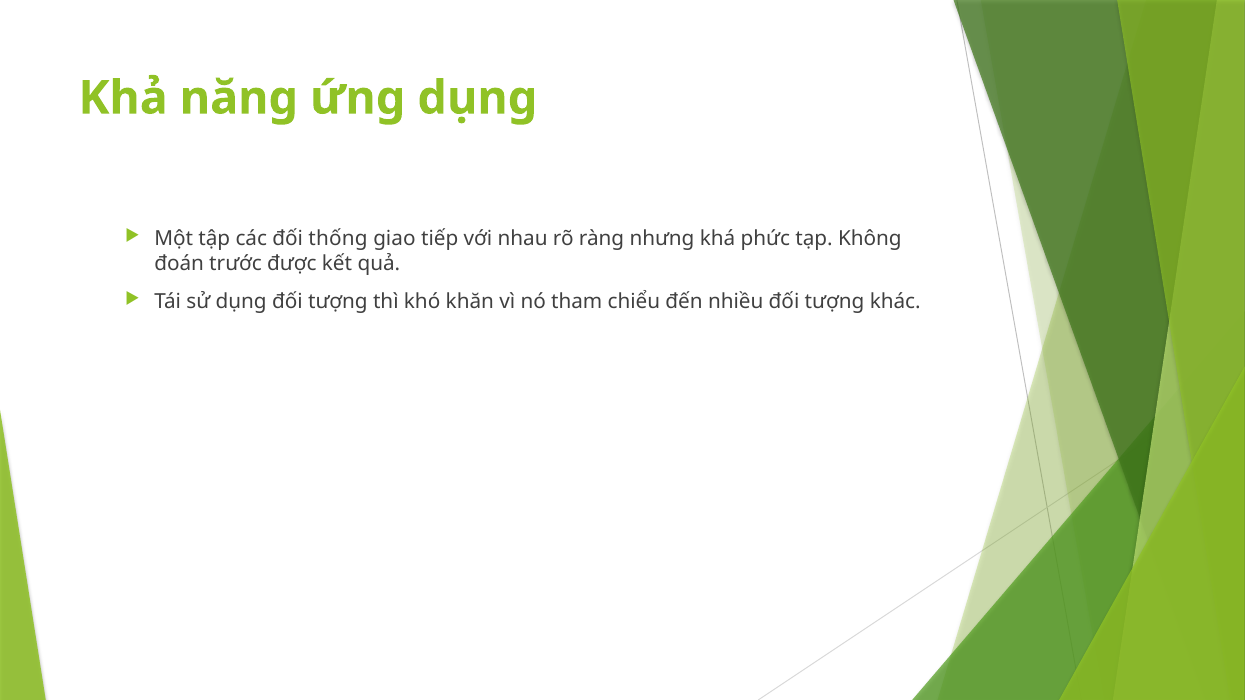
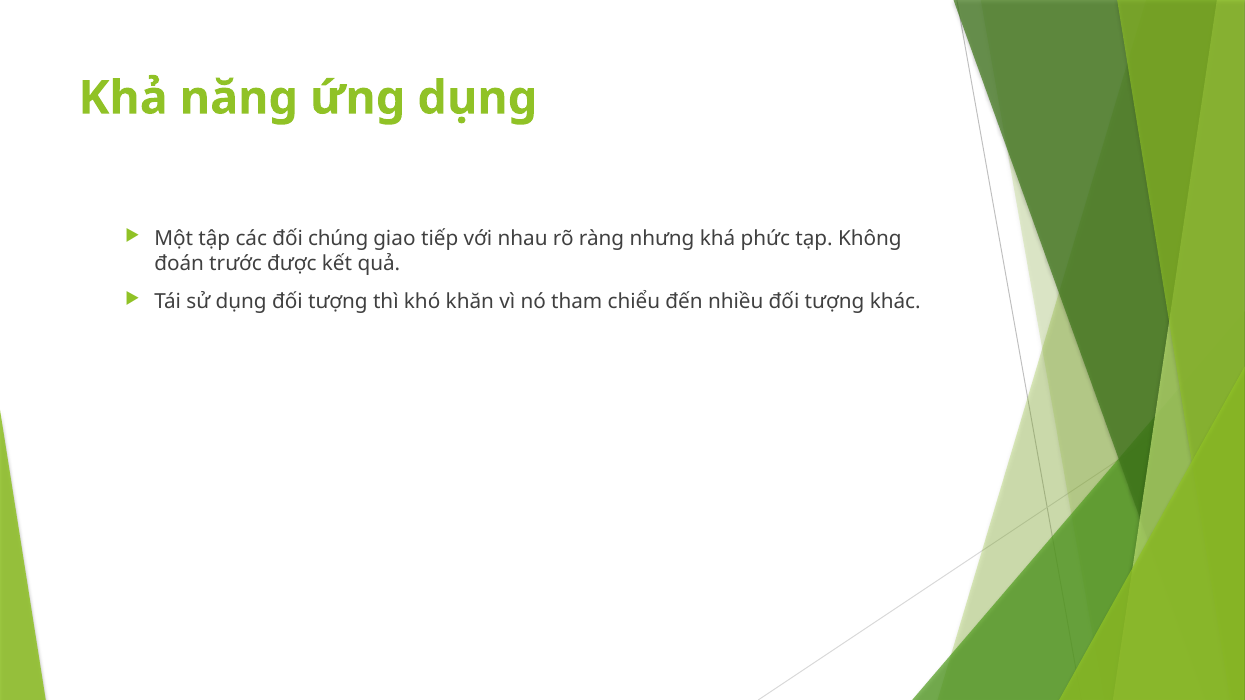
thống: thống -> chúng
